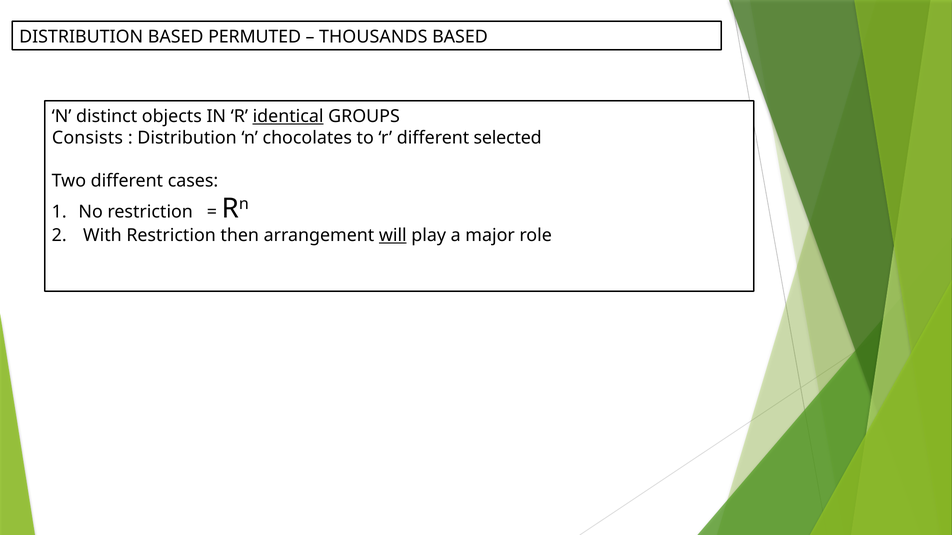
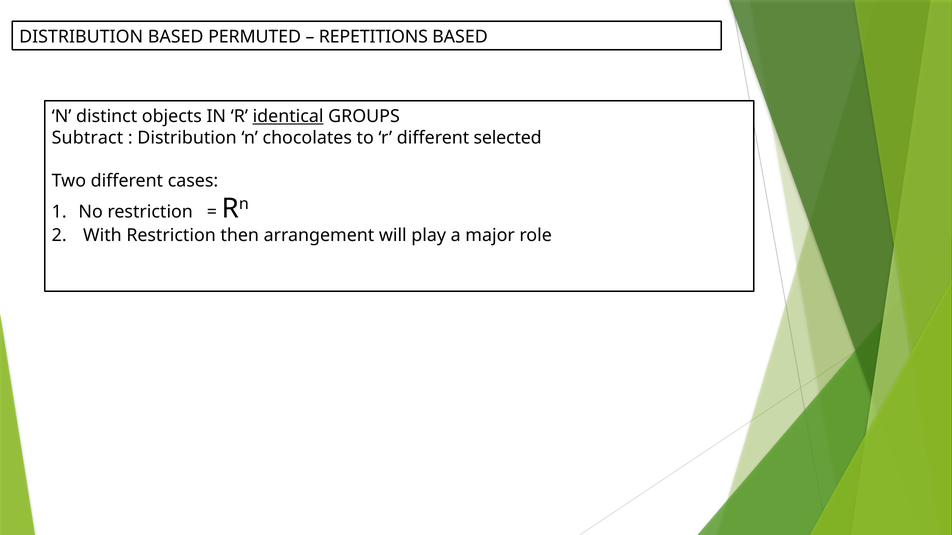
THOUSANDS: THOUSANDS -> REPETITIONS
Consists: Consists -> Subtract
will underline: present -> none
